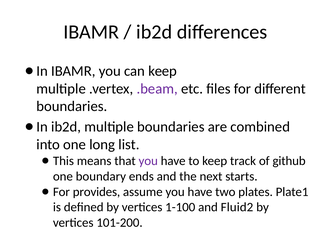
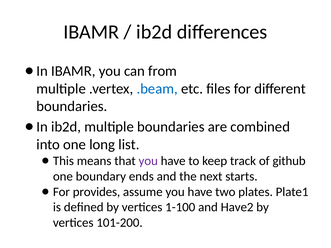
can keep: keep -> from
.beam colour: purple -> blue
Fluid2: Fluid2 -> Have2
